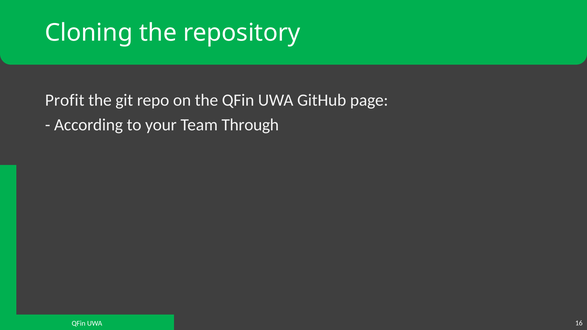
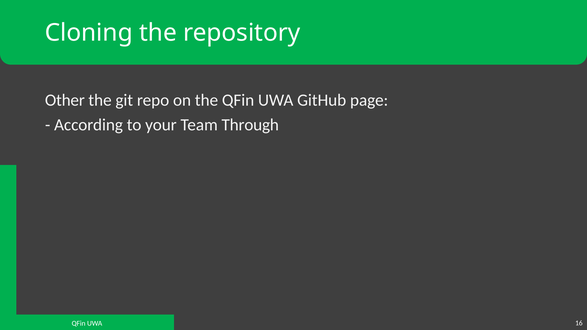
Profit: Profit -> Other
